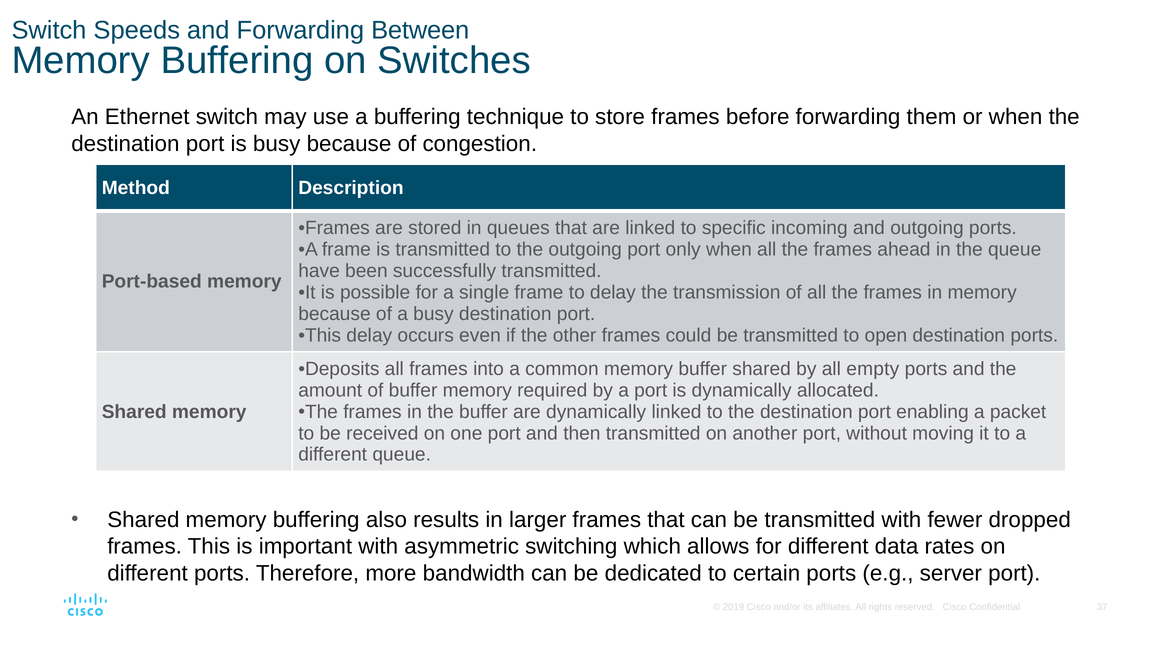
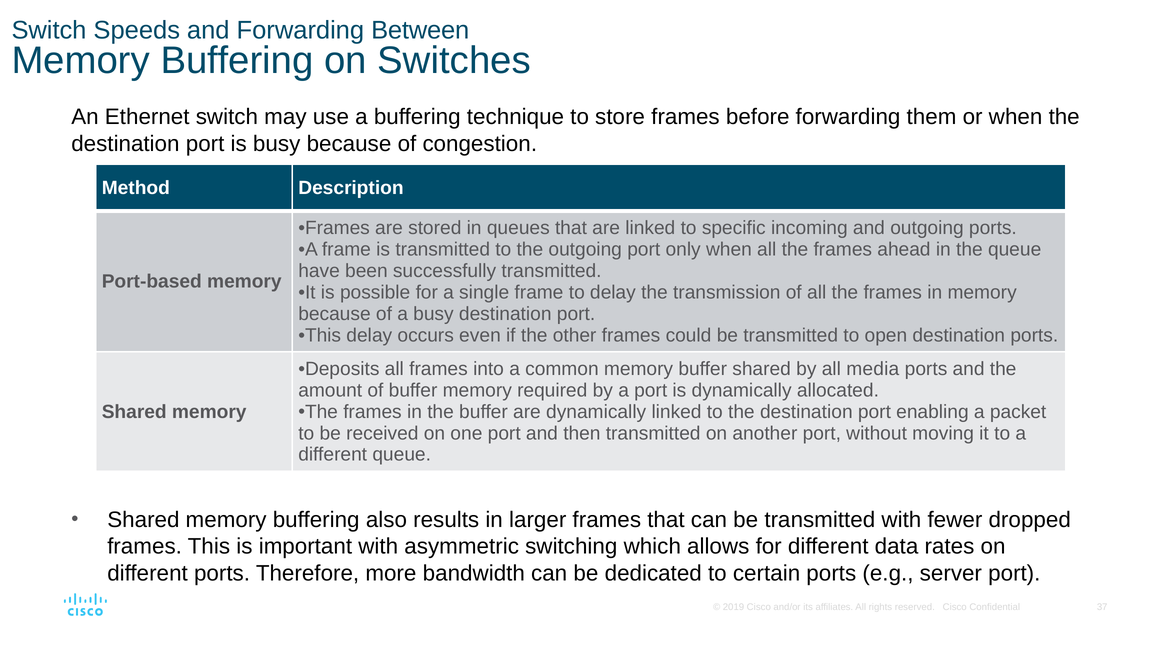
empty: empty -> media
